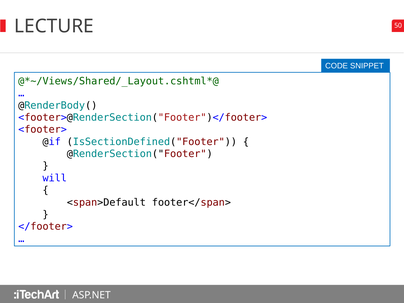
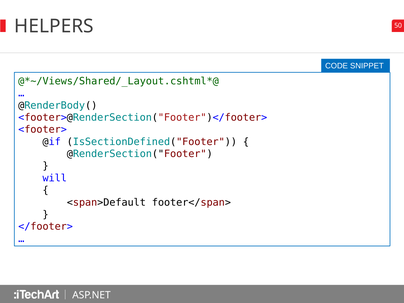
LECTURE: LECTURE -> HELPERS
